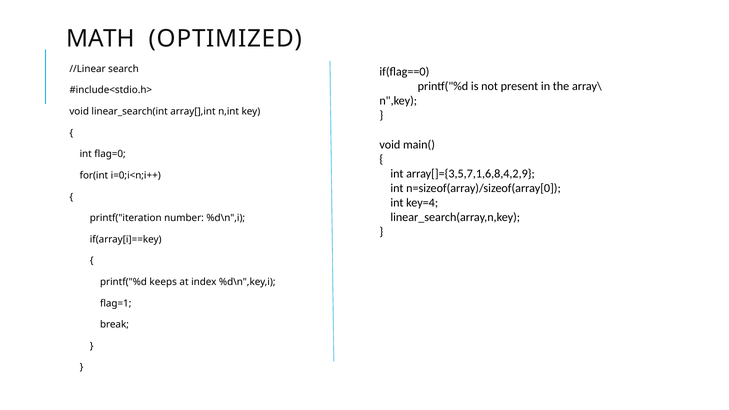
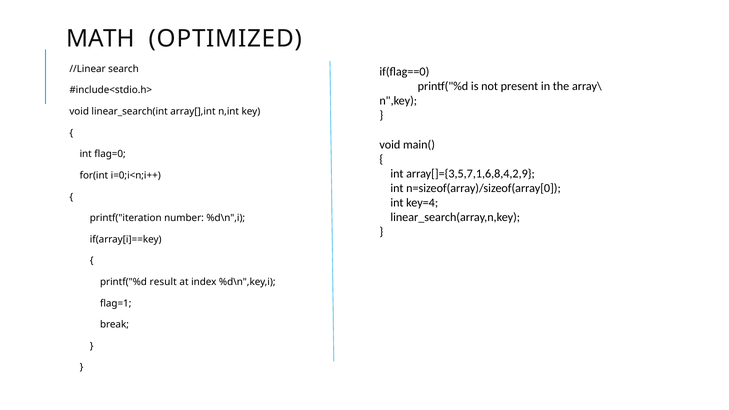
keeps: keeps -> result
